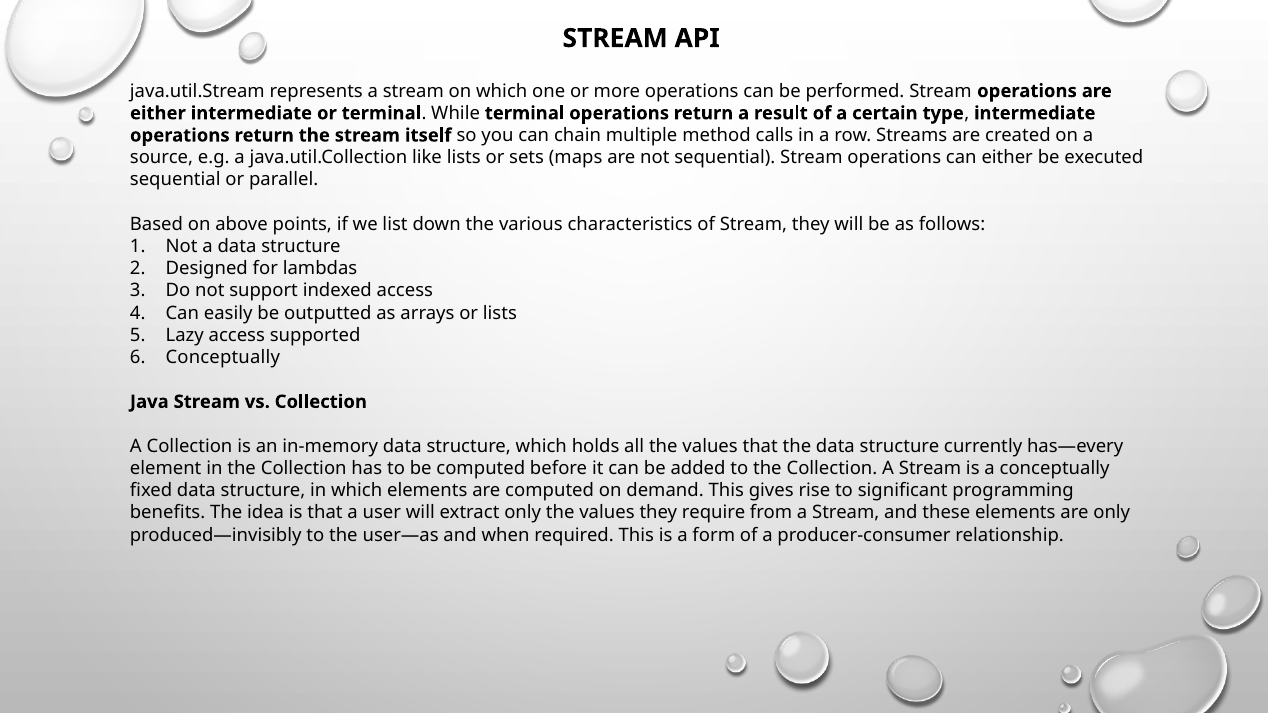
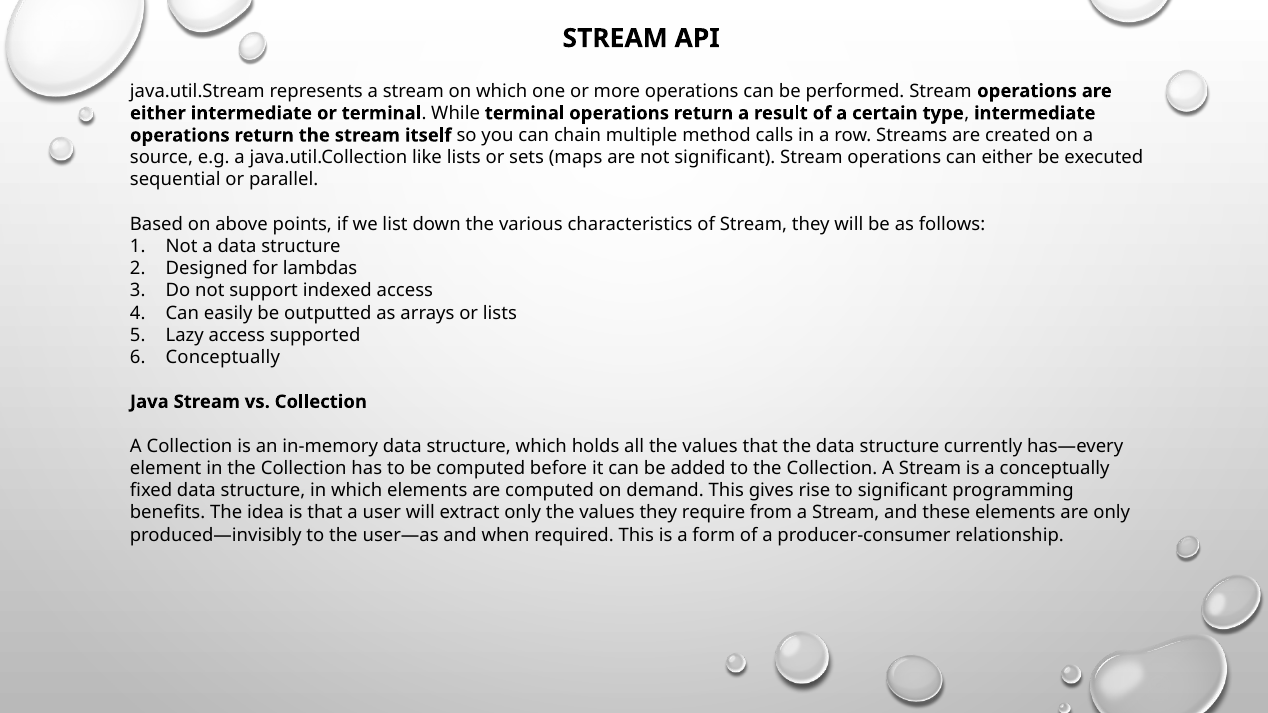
not sequential: sequential -> significant
